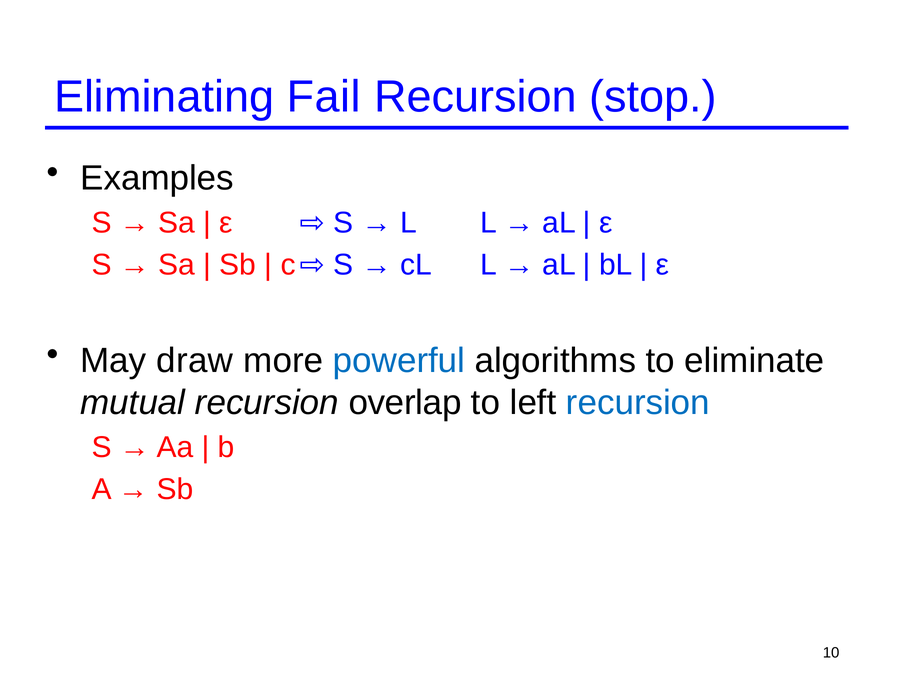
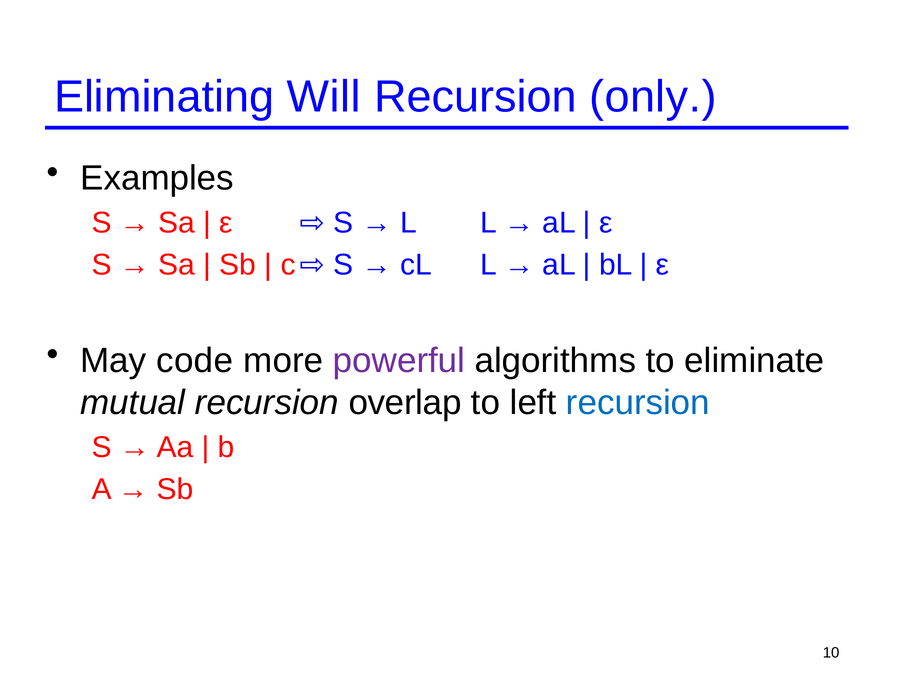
Fail: Fail -> Will
stop: stop -> only
draw: draw -> code
powerful colour: blue -> purple
